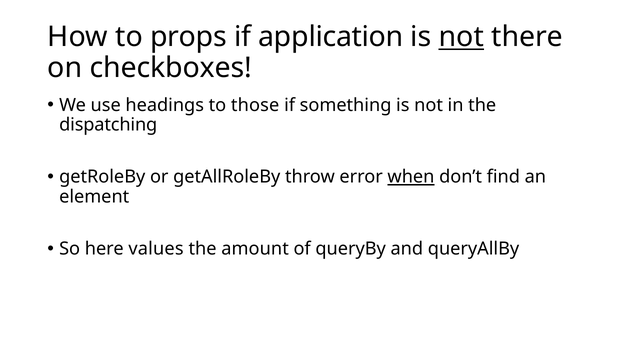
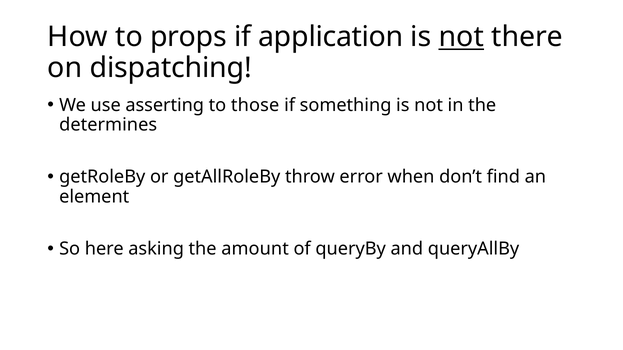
checkboxes: checkboxes -> dispatching
headings: headings -> asserting
dispatching: dispatching -> determines
when underline: present -> none
values: values -> asking
